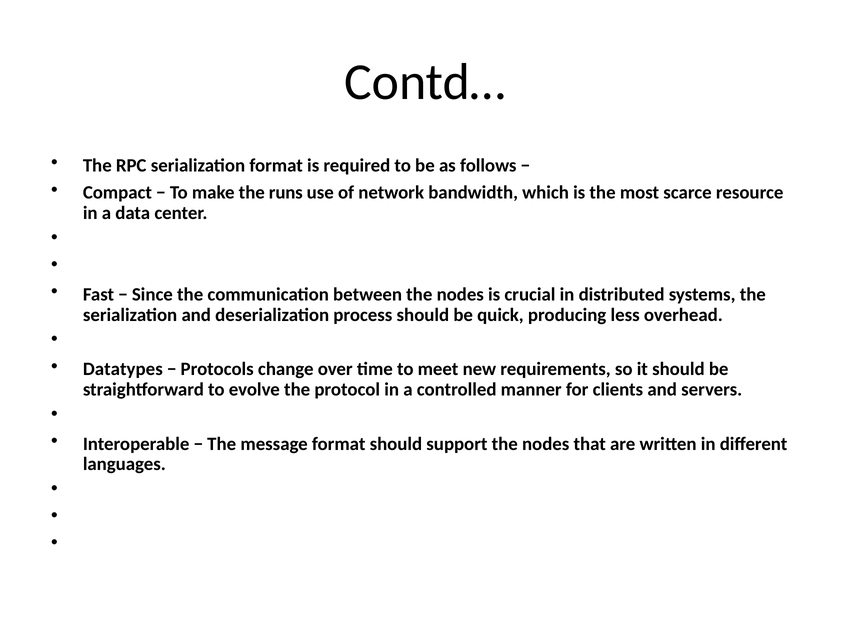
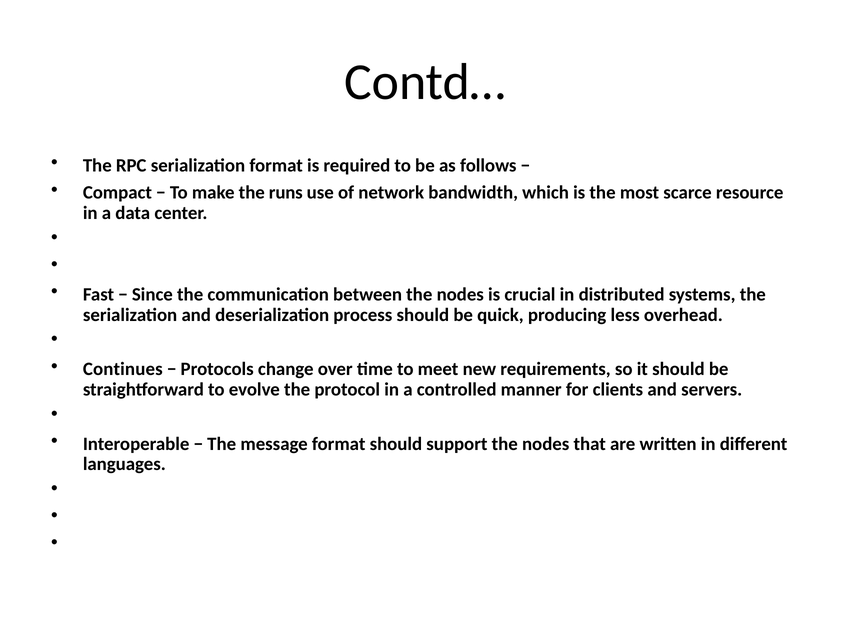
Datatypes: Datatypes -> Continues
